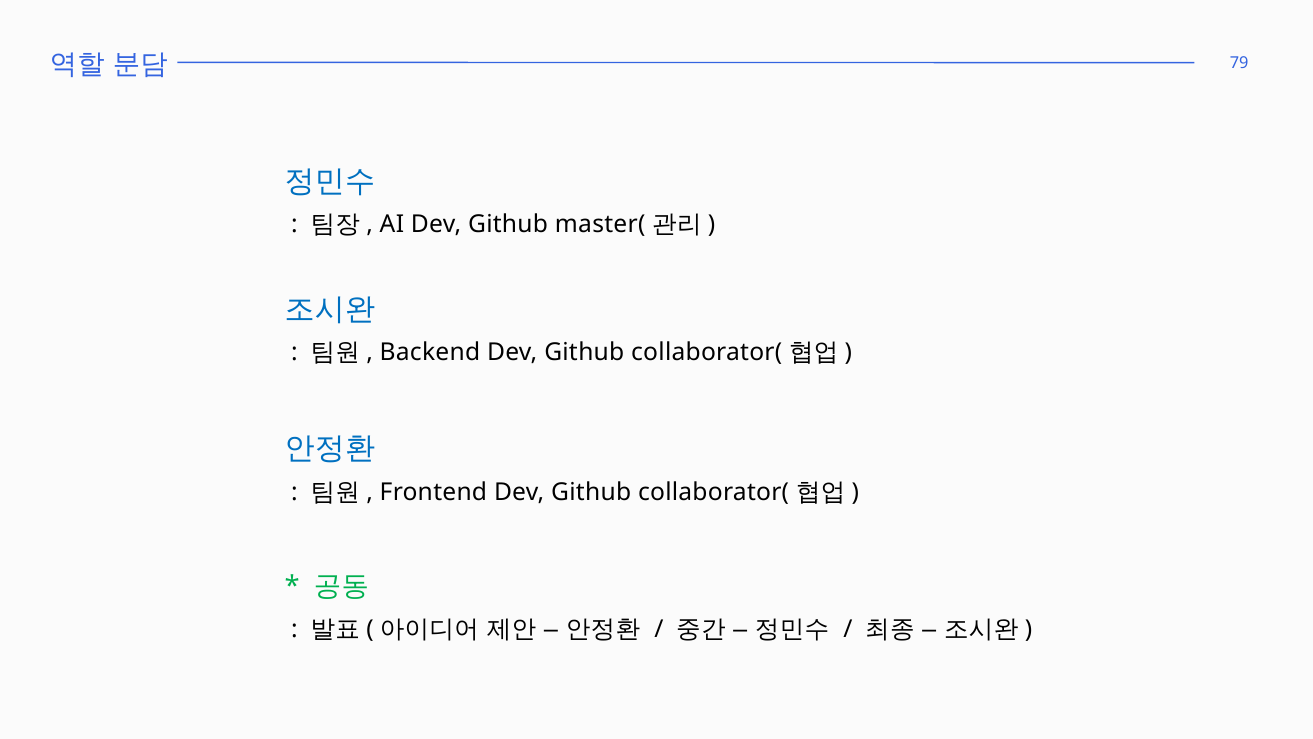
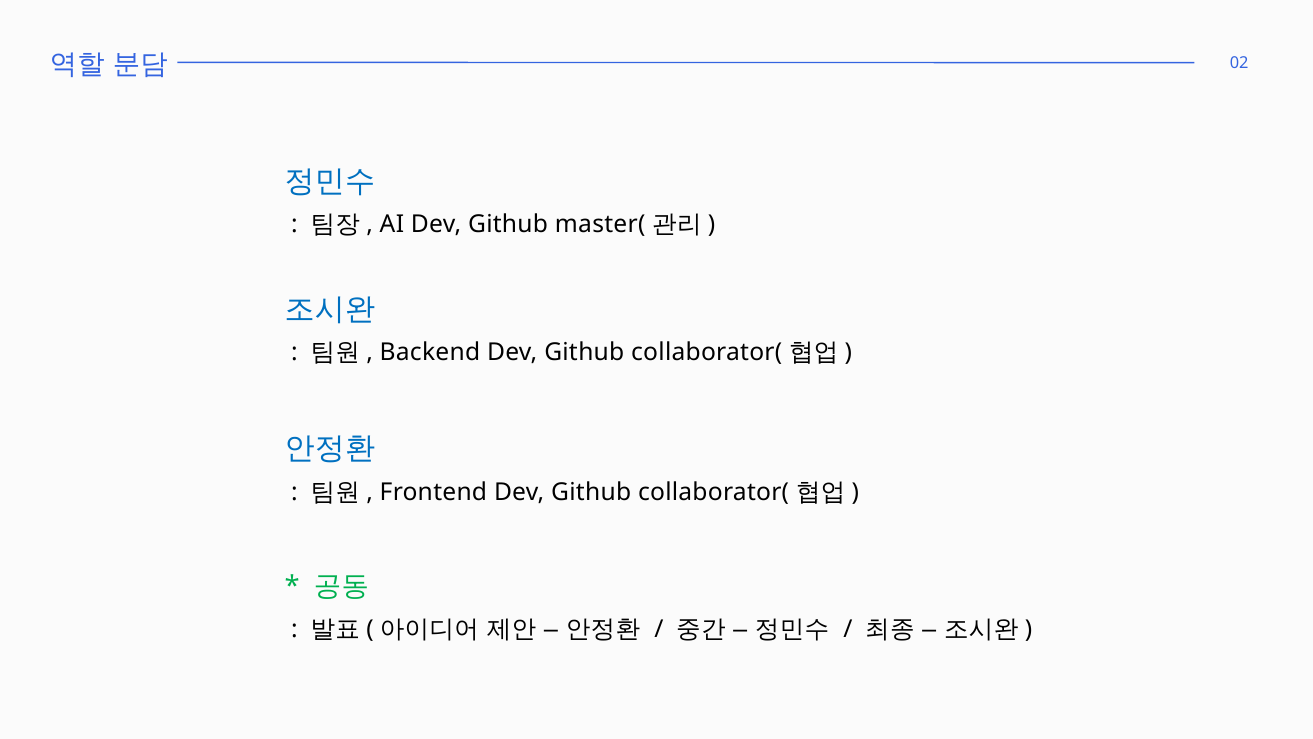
79: 79 -> 02
